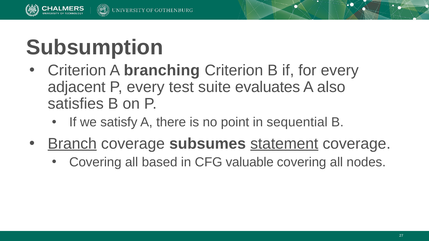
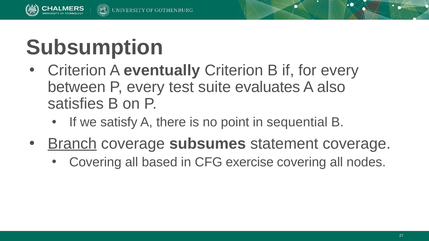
branching: branching -> eventually
adjacent: adjacent -> between
statement underline: present -> none
valuable: valuable -> exercise
